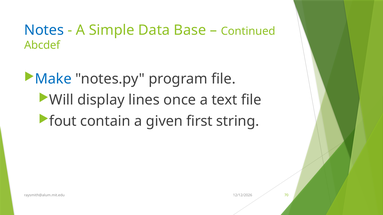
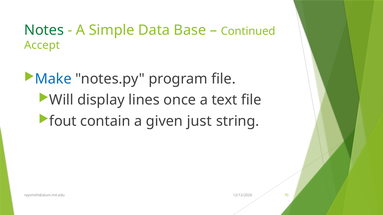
Notes colour: blue -> green
Abcdef: Abcdef -> Accept
first: first -> just
